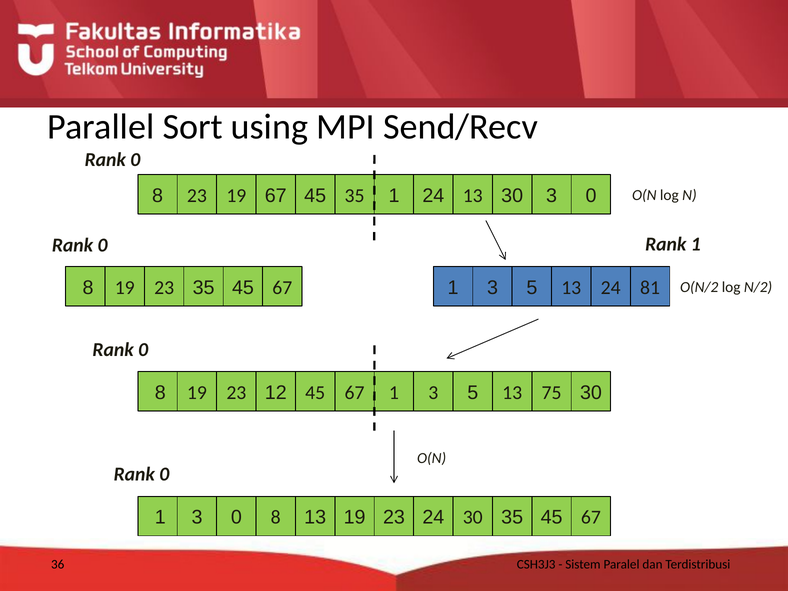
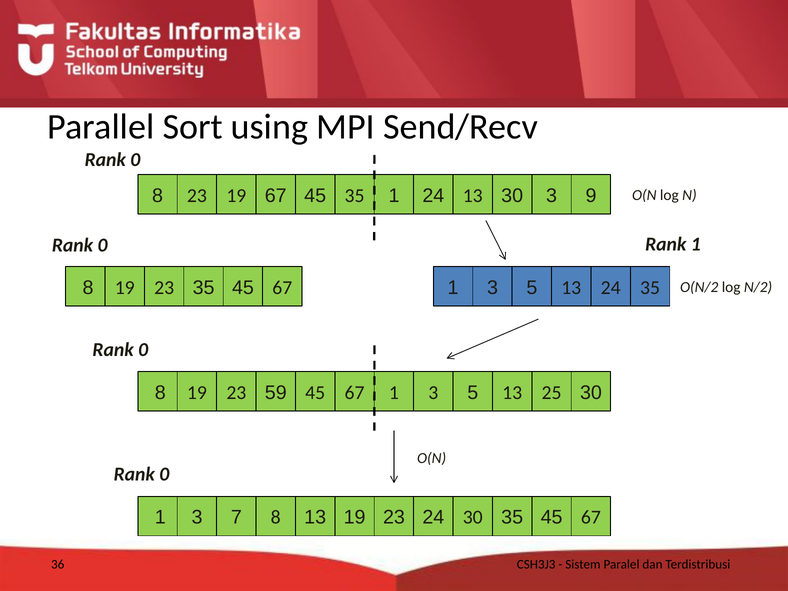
30 3 0: 0 -> 9
24 81: 81 -> 35
12: 12 -> 59
75: 75 -> 25
1 3 0: 0 -> 7
